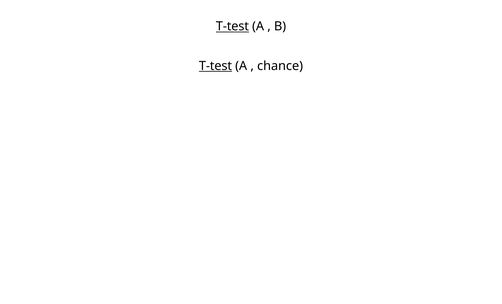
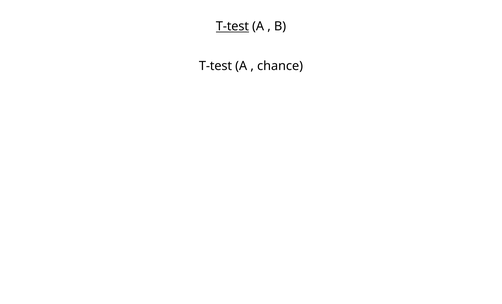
T-test at (215, 66) underline: present -> none
